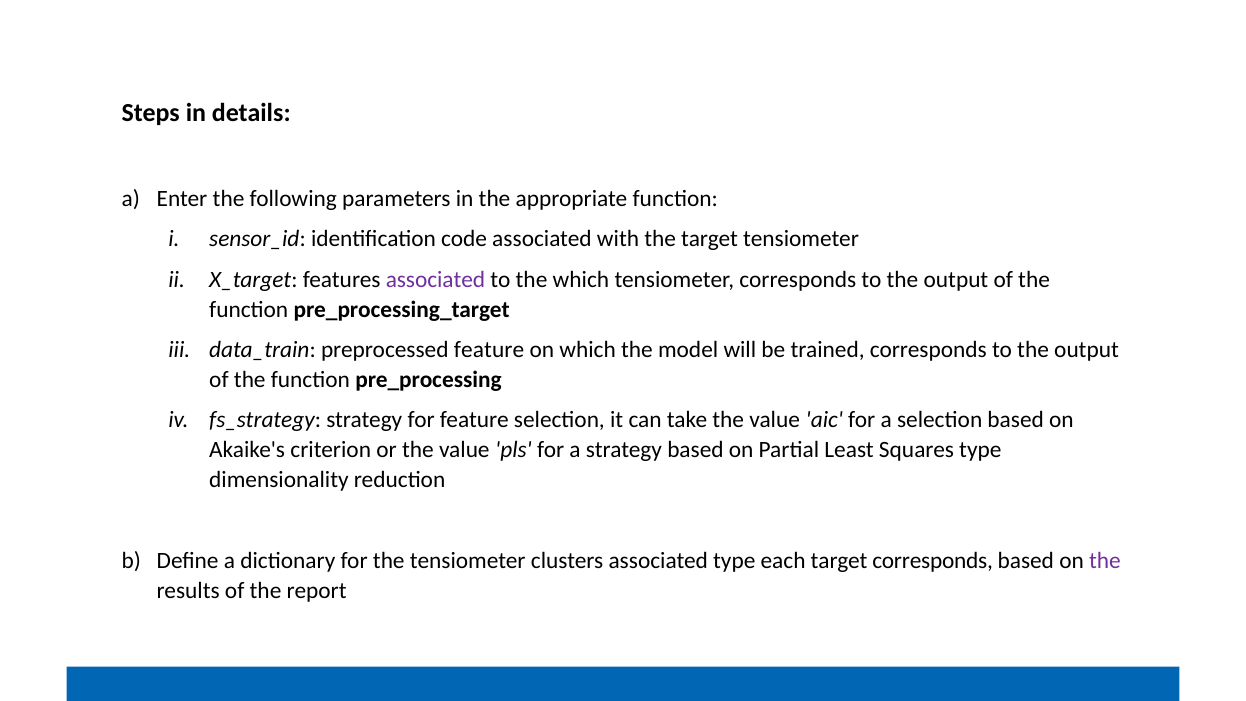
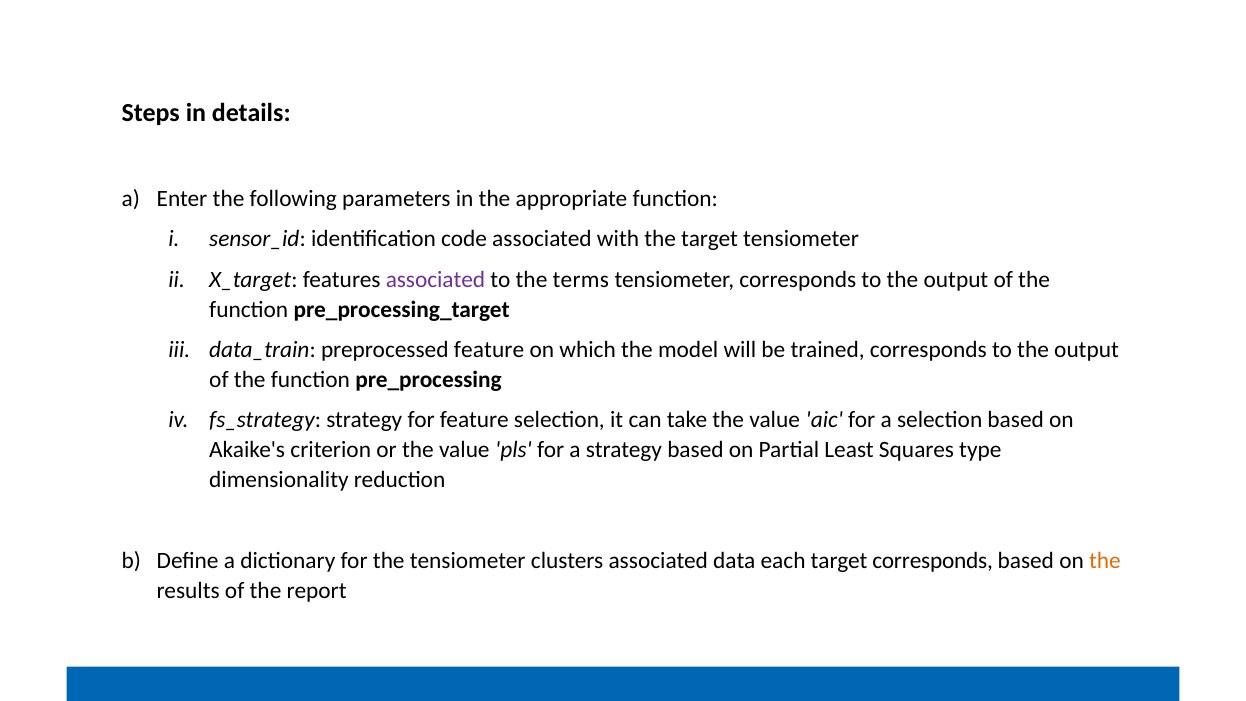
the which: which -> terms
associated type: type -> data
the at (1105, 561) colour: purple -> orange
